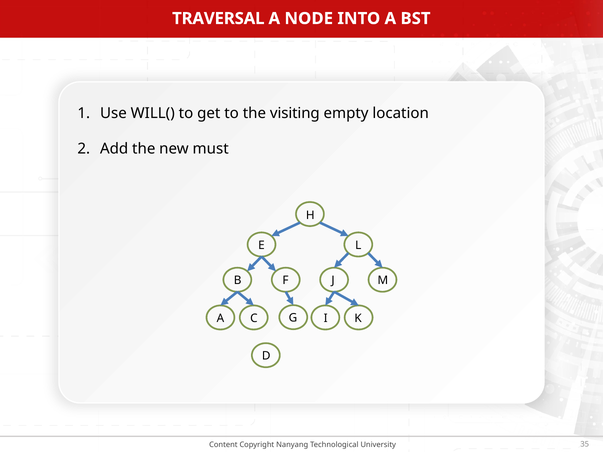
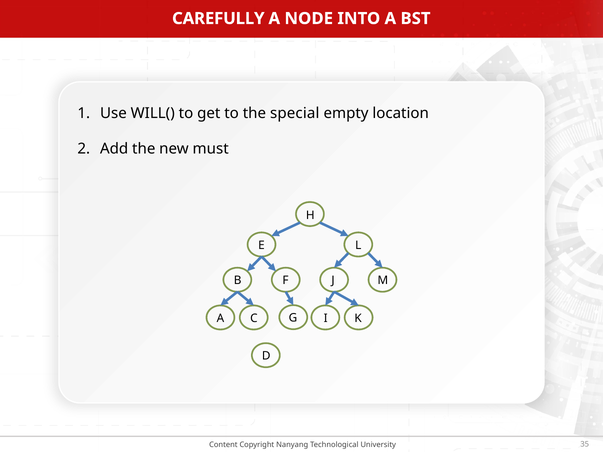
TRAVERSAL: TRAVERSAL -> CAREFULLY
visiting: visiting -> special
